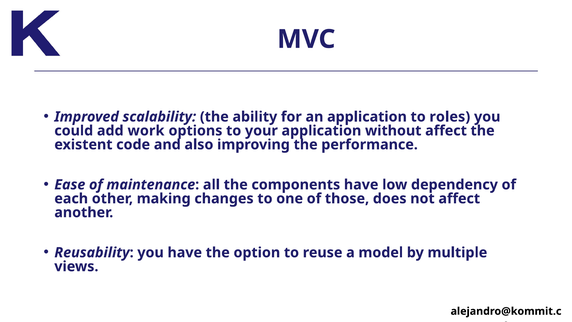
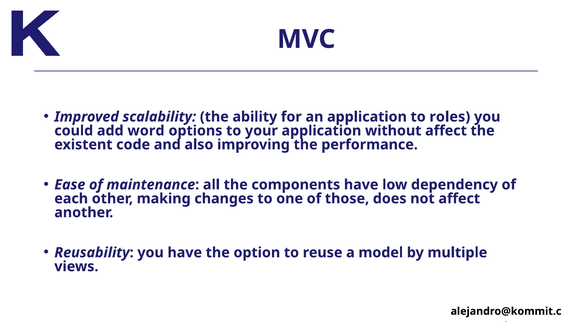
work: work -> word
